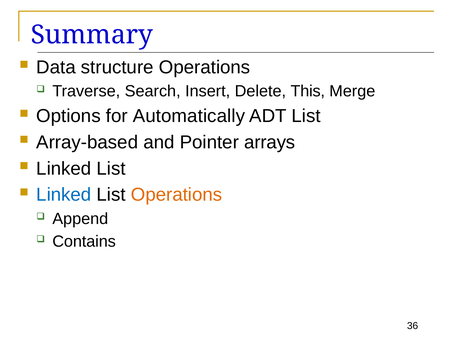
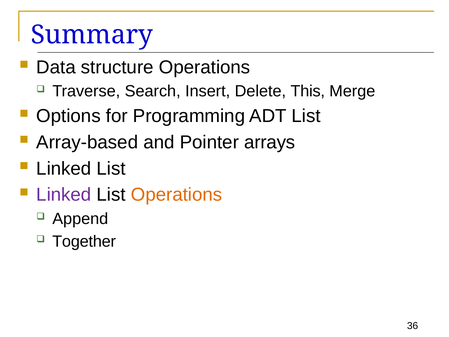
Automatically: Automatically -> Programming
Linked at (64, 195) colour: blue -> purple
Contains: Contains -> Together
